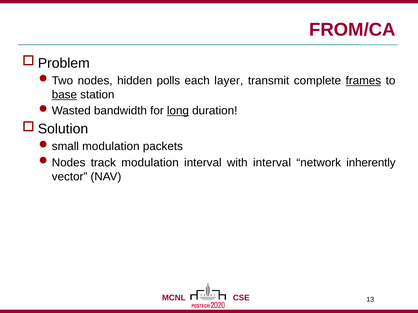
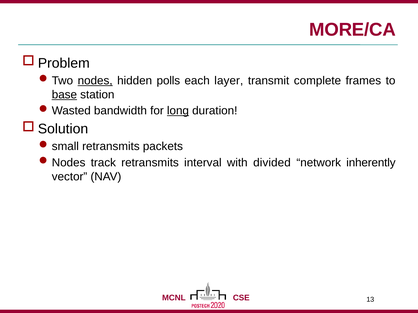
FROM/CA: FROM/CA -> MORE/CA
nodes underline: none -> present
frames underline: present -> none
modulation at (111, 147): modulation -> retransmits
track modulation: modulation -> retransmits
with interval: interval -> divided
